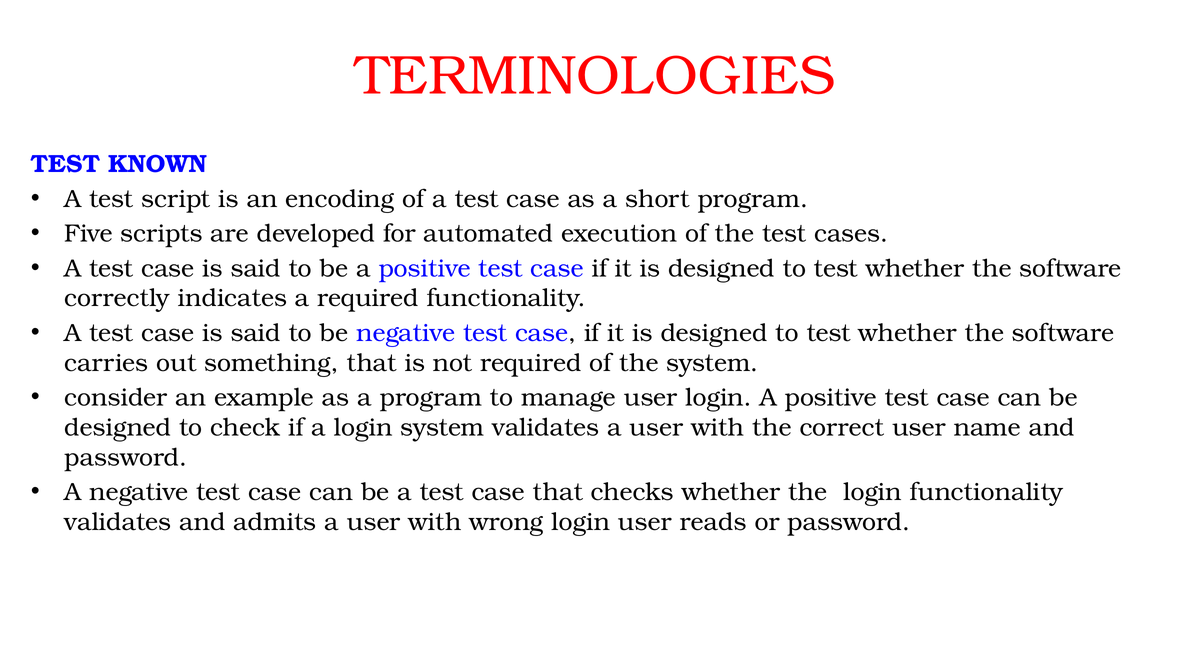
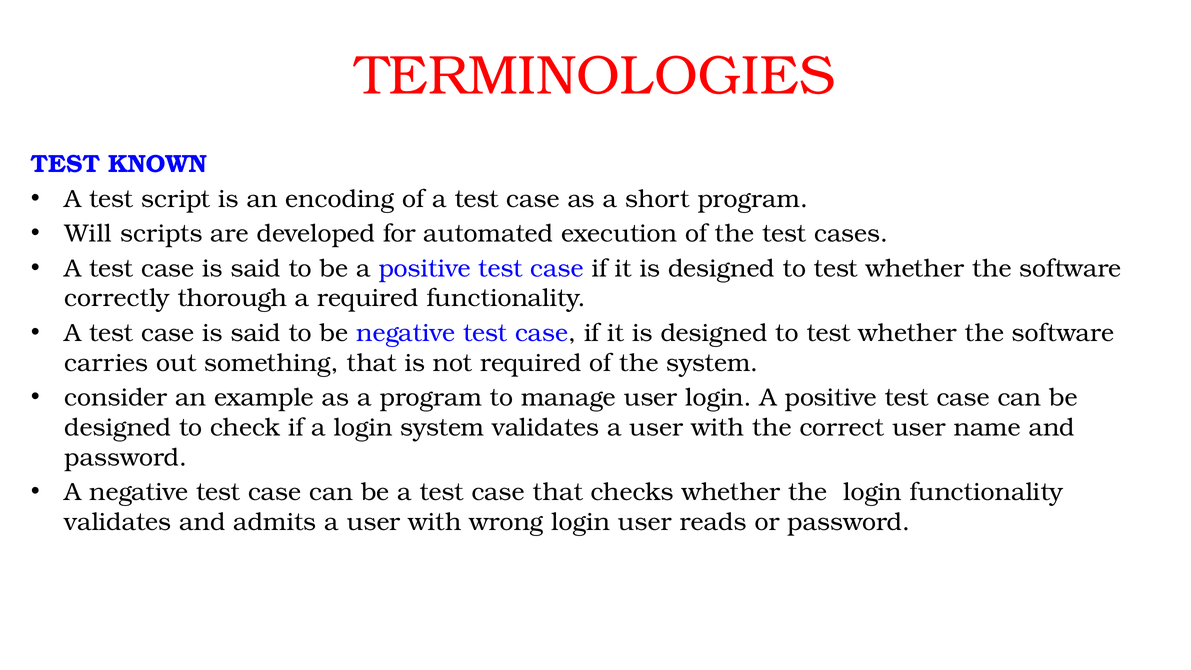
Five: Five -> Will
indicates: indicates -> thorough
